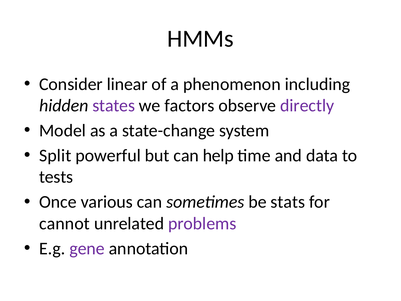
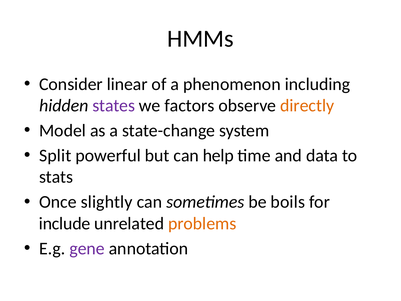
directly colour: purple -> orange
tests: tests -> stats
various: various -> slightly
stats: stats -> boils
cannot: cannot -> include
problems colour: purple -> orange
